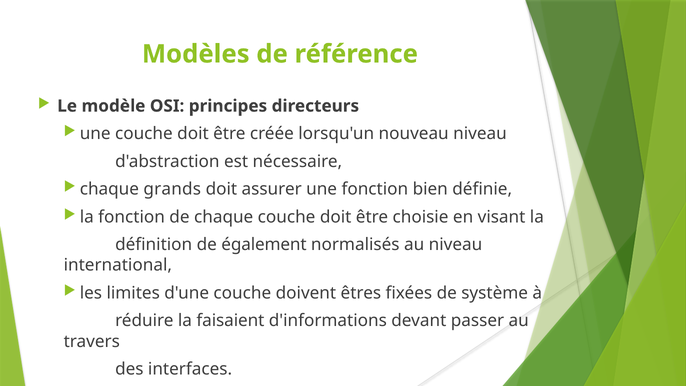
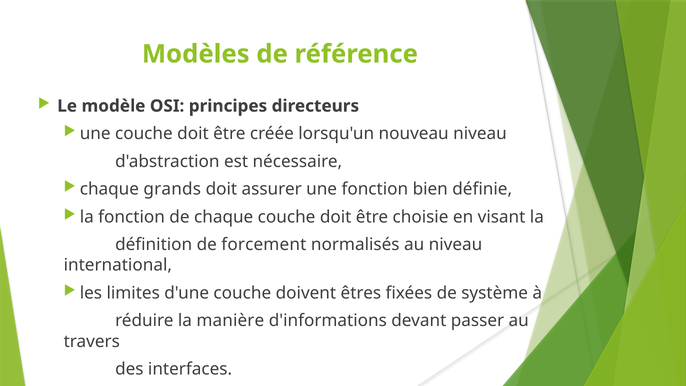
également: également -> forcement
faisaient: faisaient -> manière
